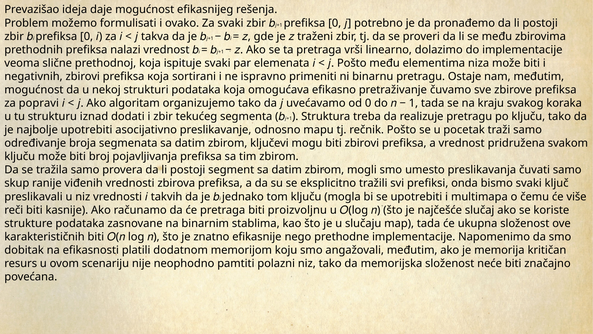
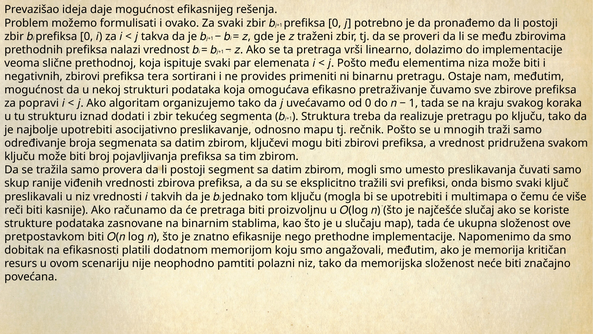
која: која -> tera
ispravno: ispravno -> provides
pocetak: pocetak -> mnogih
karakterističnih: karakterističnih -> pretpostavkom
